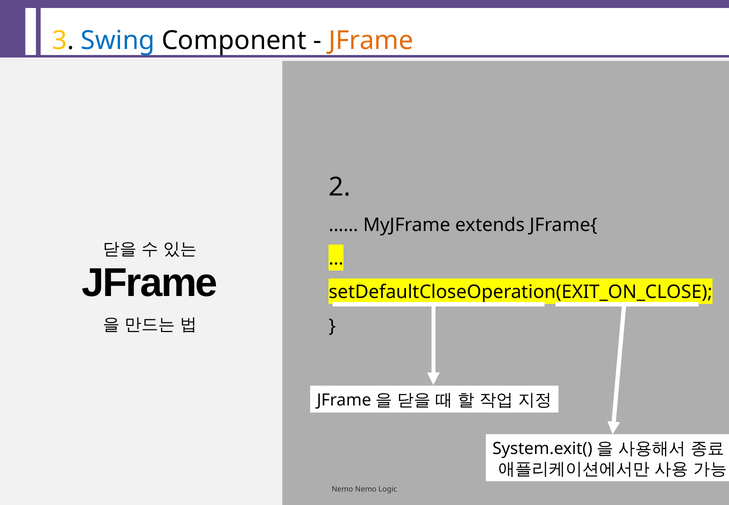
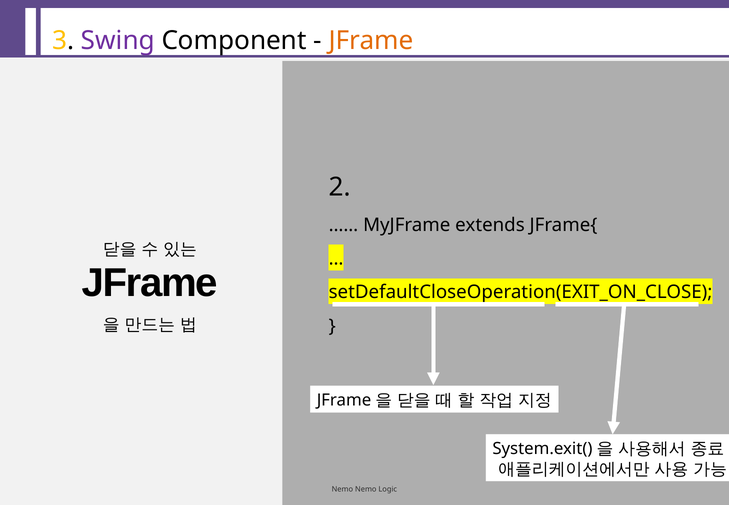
Swing colour: blue -> purple
